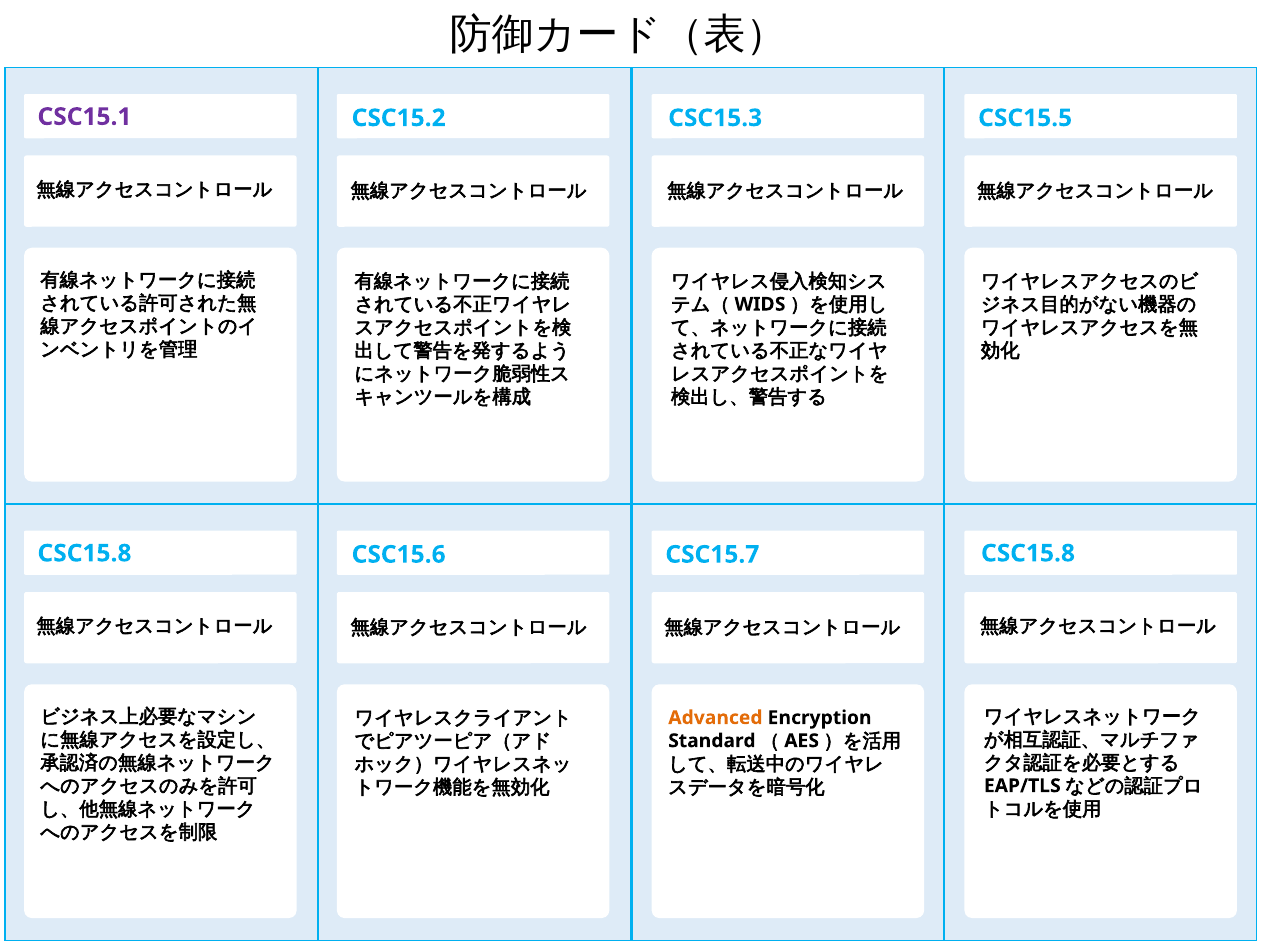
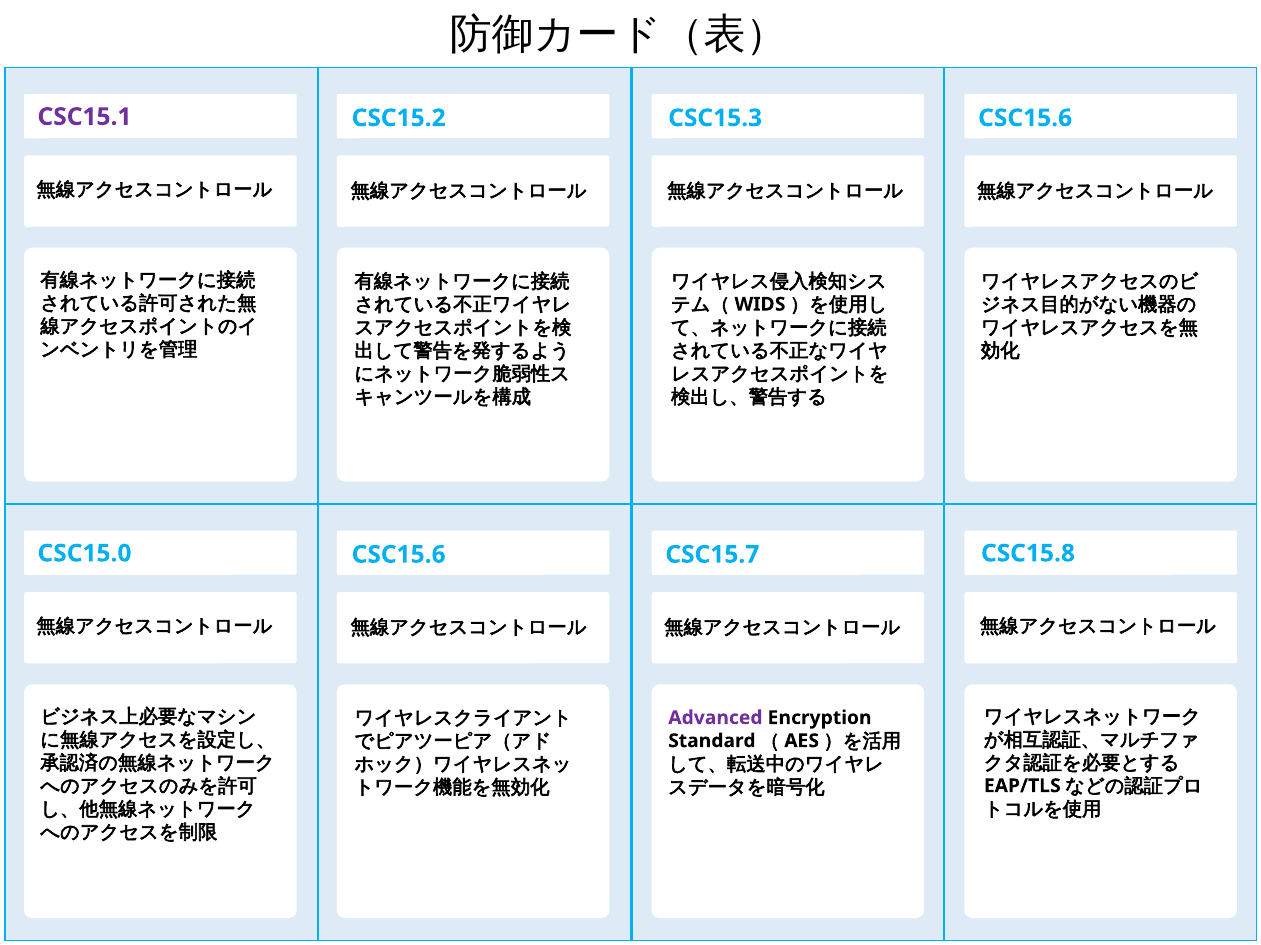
CSC15.5 at (1025, 118): CSC15.5 -> CSC15.6
CSC15.8 at (84, 554): CSC15.8 -> CSC15.0
Advanced colour: orange -> purple
